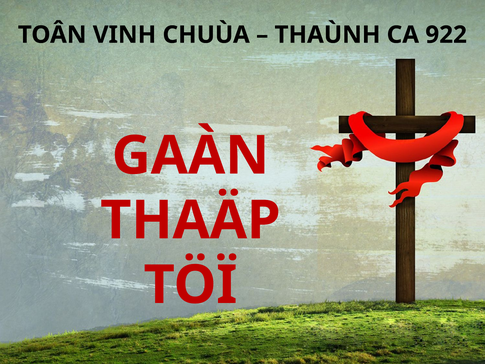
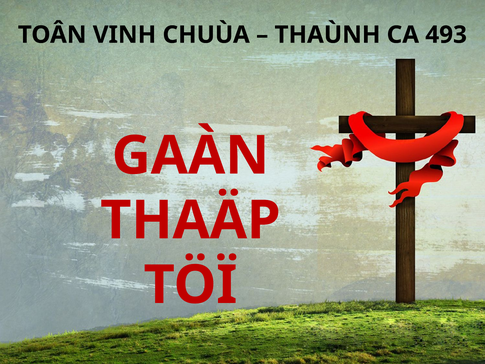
922: 922 -> 493
